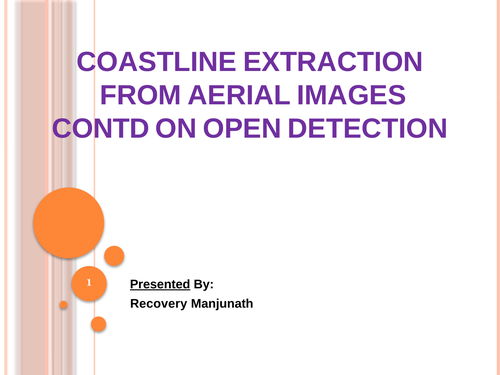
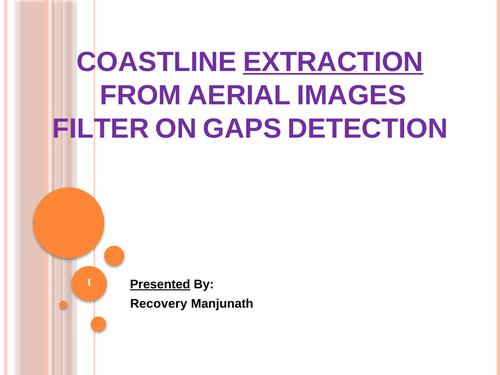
EXTRACTION underline: none -> present
CONTD: CONTD -> FILTER
OPEN: OPEN -> GAPS
